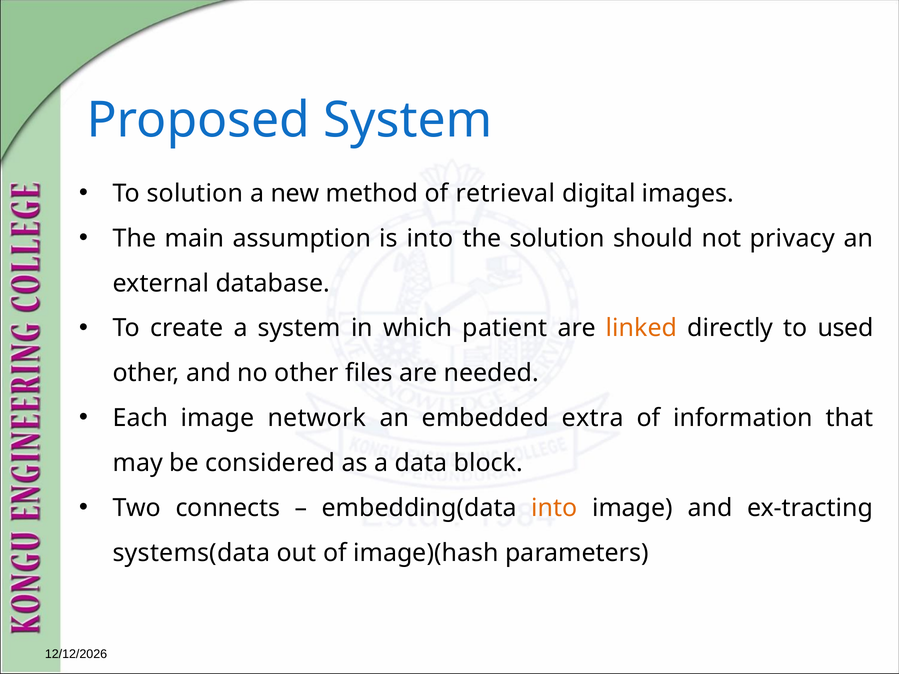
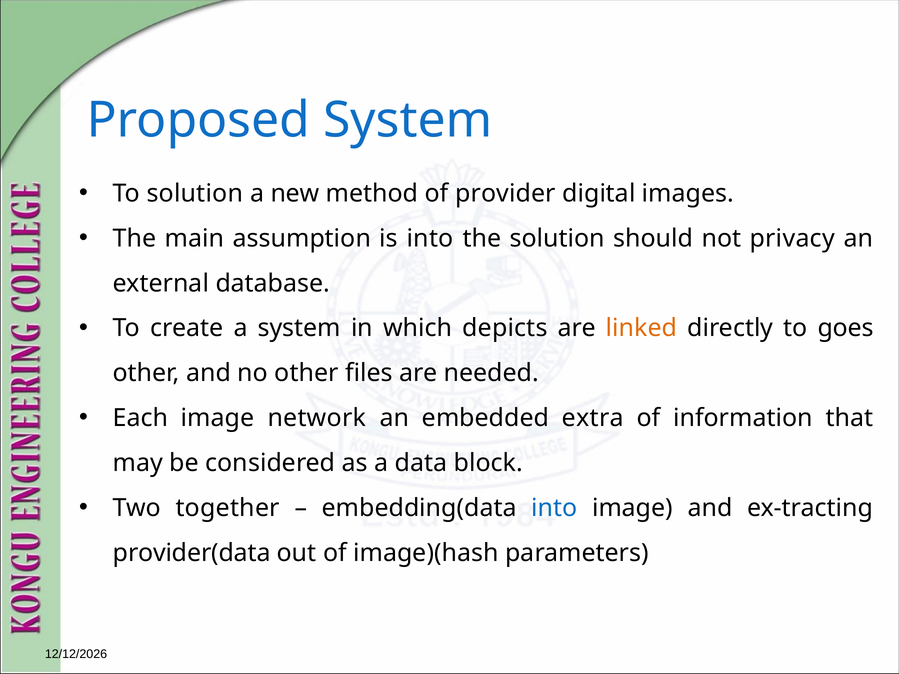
retrieval: retrieval -> provider
patient: patient -> depicts
used: used -> goes
connects: connects -> together
into at (554, 508) colour: orange -> blue
systems(data: systems(data -> provider(data
